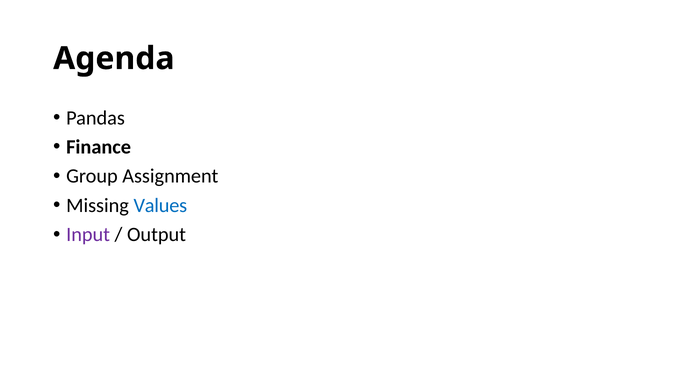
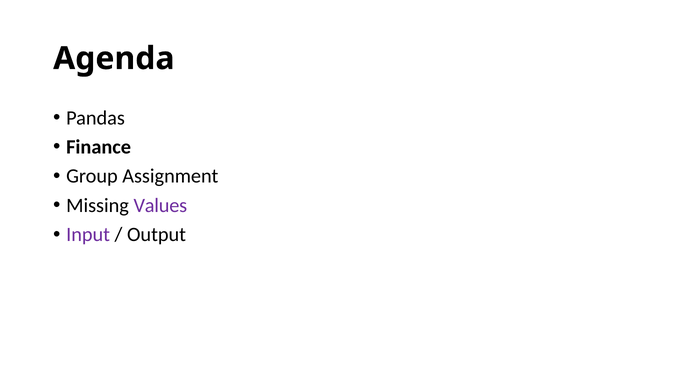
Values colour: blue -> purple
